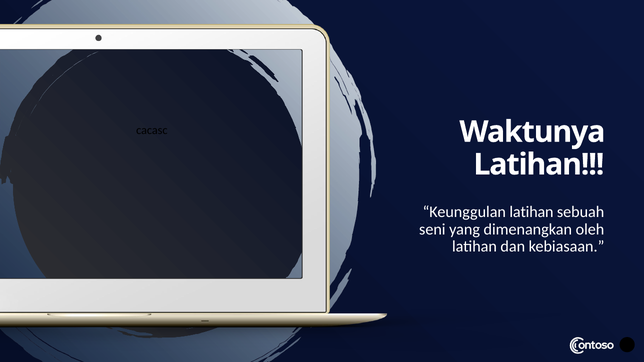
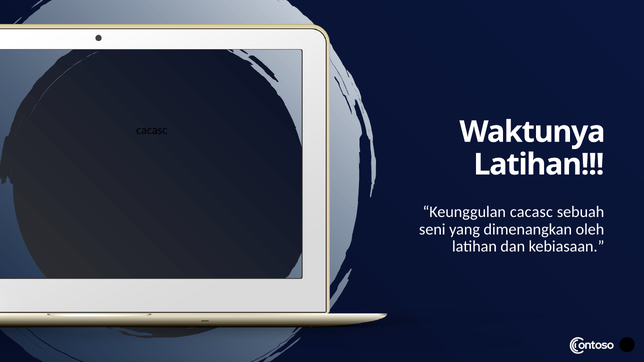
Keunggulan latihan: latihan -> cacasc
